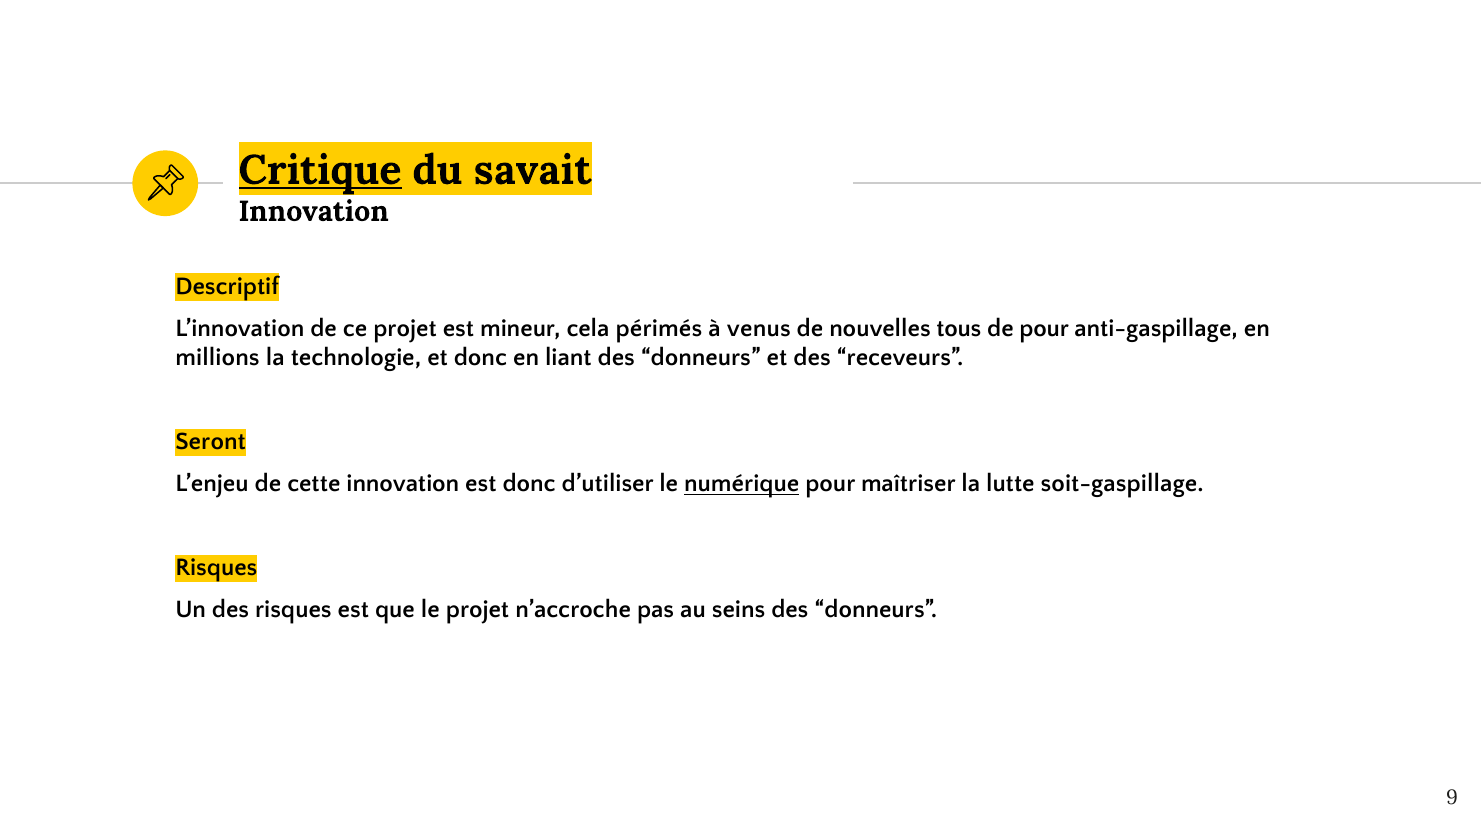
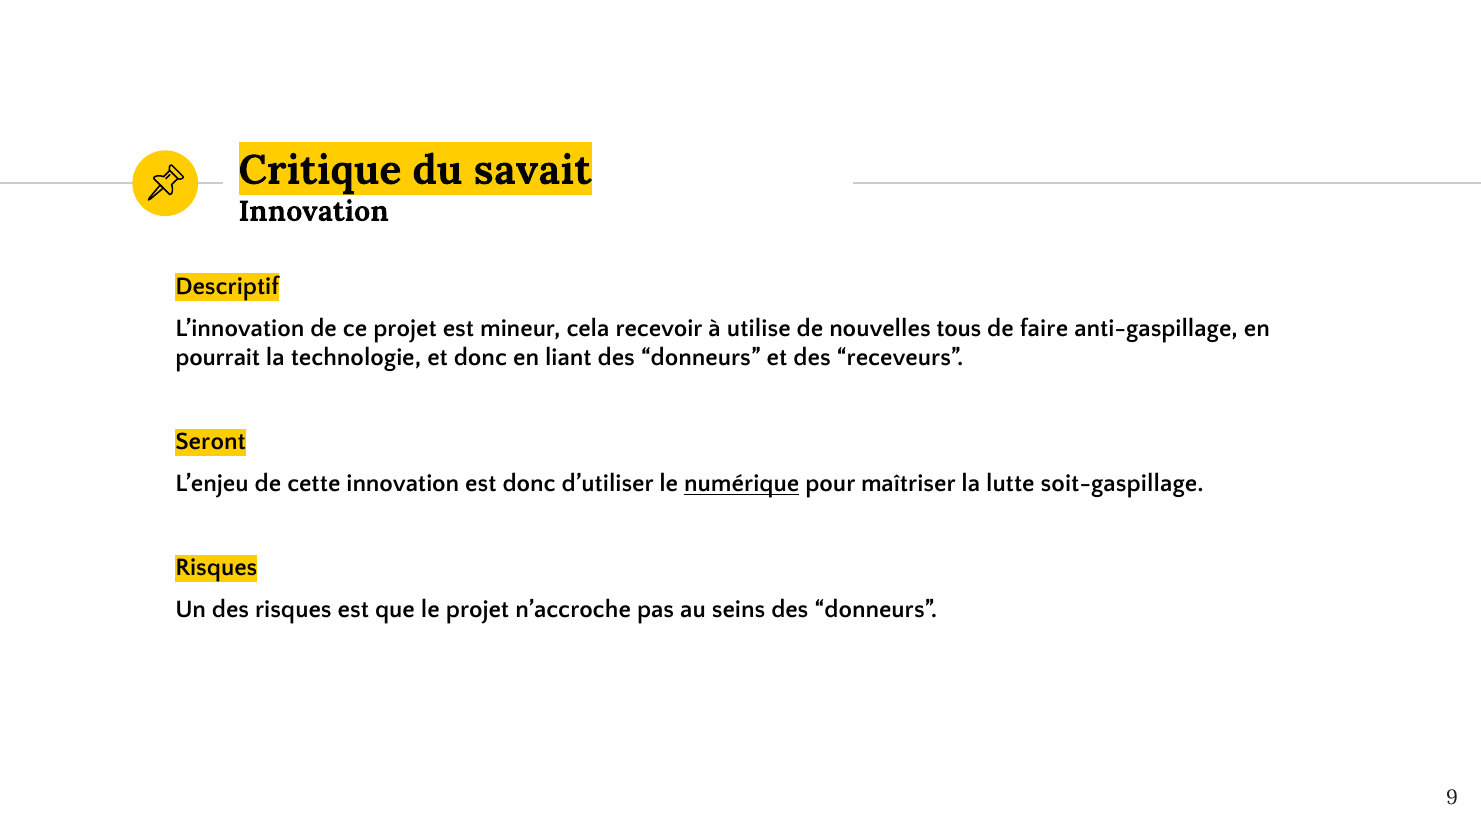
Critique underline: present -> none
périmés: périmés -> recevoir
venus: venus -> utilise
de pour: pour -> faire
millions: millions -> pourrait
